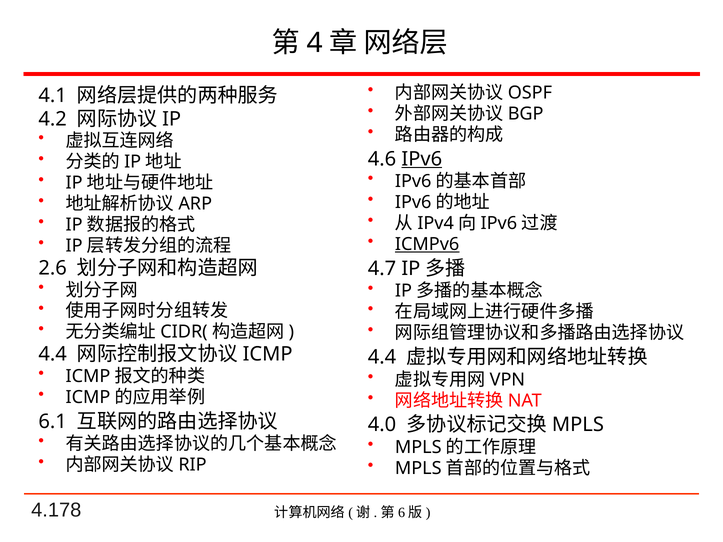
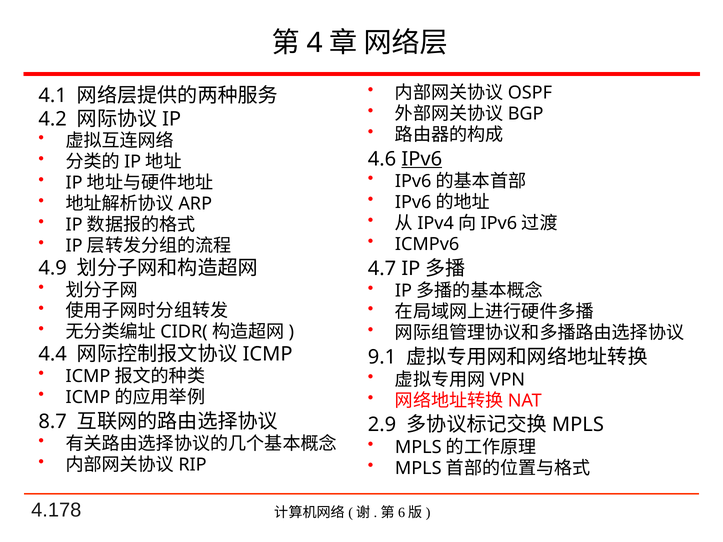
ICMPv6 underline: present -> none
2.6: 2.6 -> 4.9
4.4 at (382, 357): 4.4 -> 9.1
6.1: 6.1 -> 8.7
4.0: 4.0 -> 2.9
